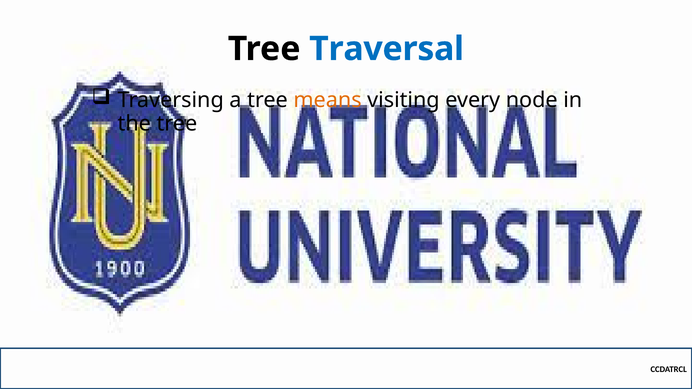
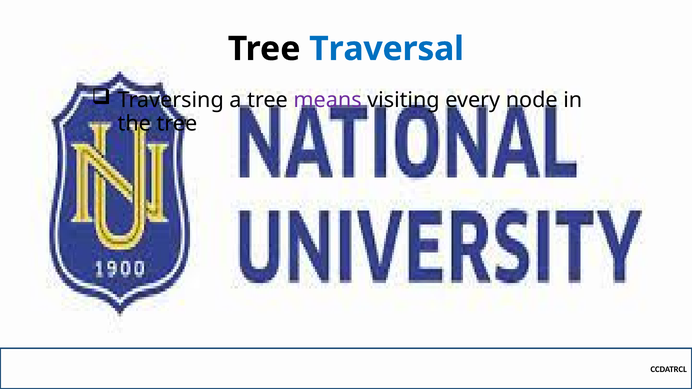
means colour: orange -> purple
